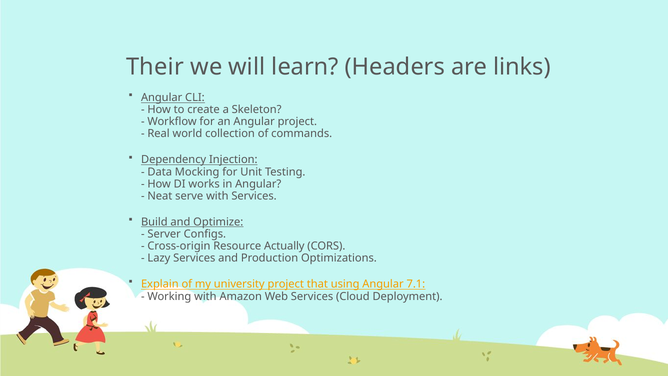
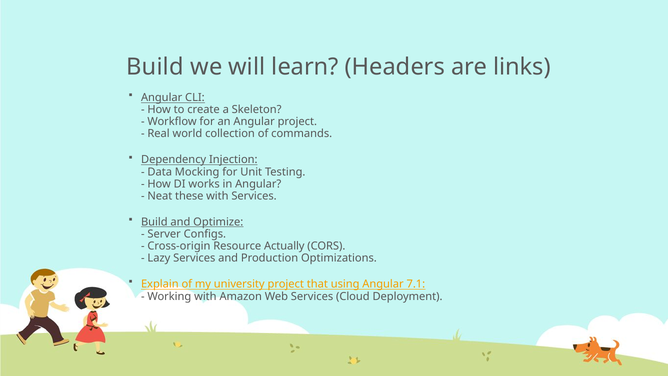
Their at (155, 67): Their -> Build
serve: serve -> these
